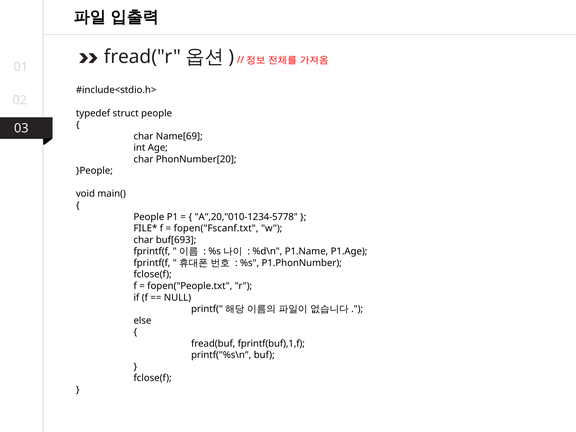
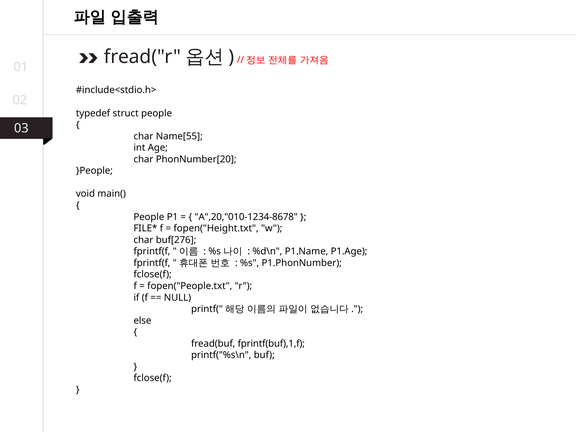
Name[69: Name[69 -> Name[55
A",20,"010-1234-5778: A",20,"010-1234-5778 -> A",20,"010-1234-8678
fopen("Fscanf.txt: fopen("Fscanf.txt -> fopen("Height.txt
buf[693: buf[693 -> buf[276
